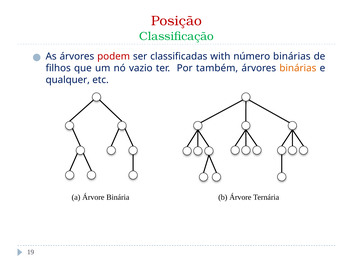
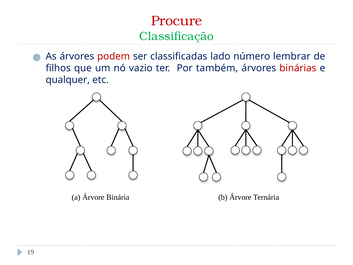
Posição: Posição -> Procure
with: with -> lado
número binárias: binárias -> lembrar
binárias at (298, 68) colour: orange -> red
